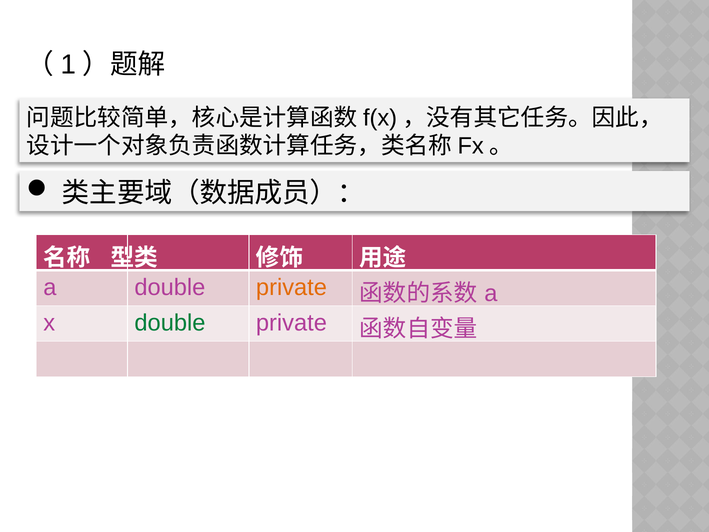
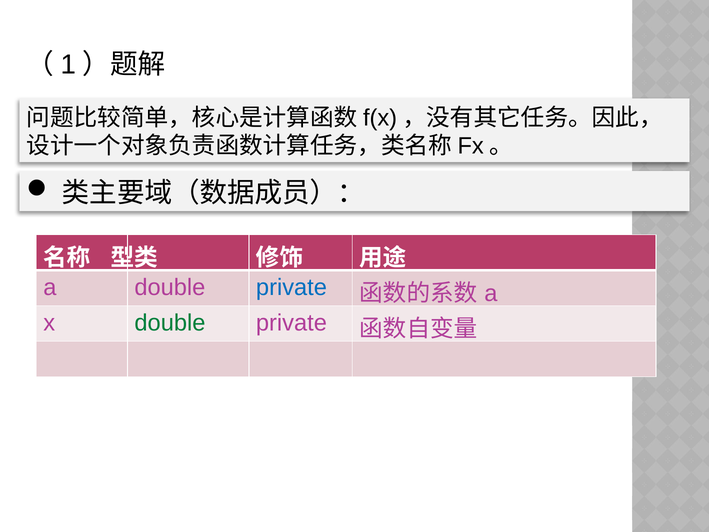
private at (291, 287) colour: orange -> blue
